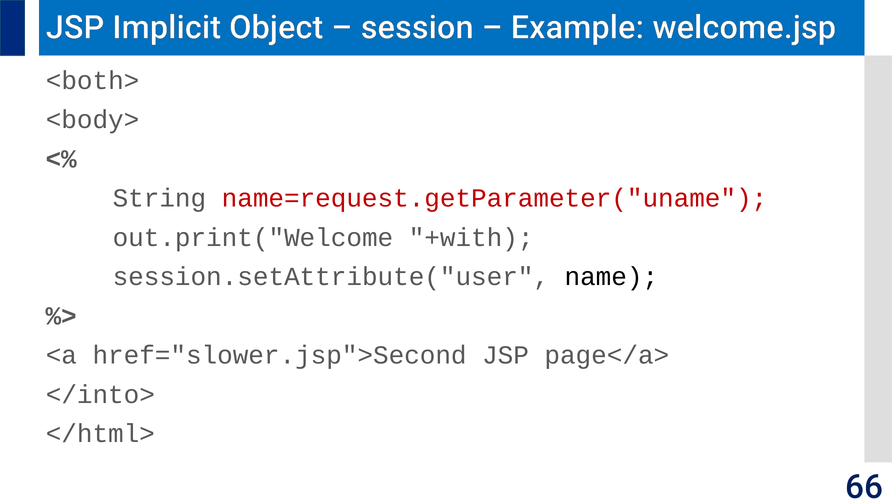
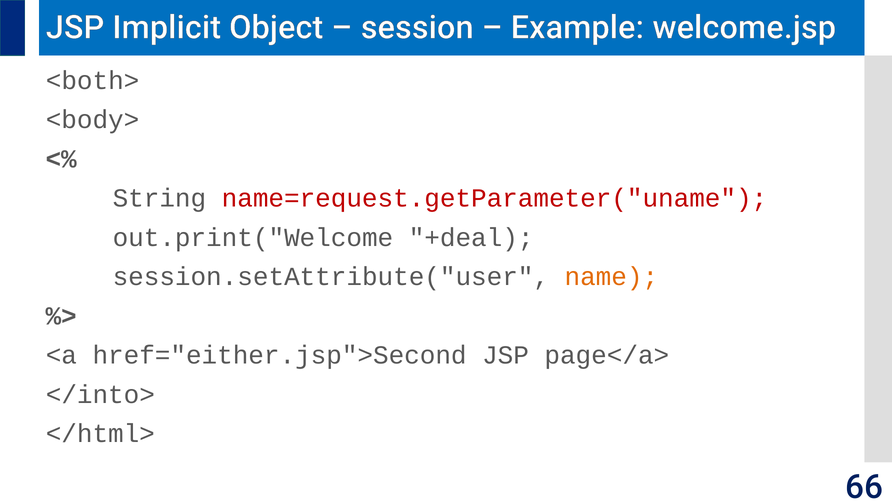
+with: +with -> +deal
name colour: black -> orange
href="slower.jsp">Second: href="slower.jsp">Second -> href="either.jsp">Second
